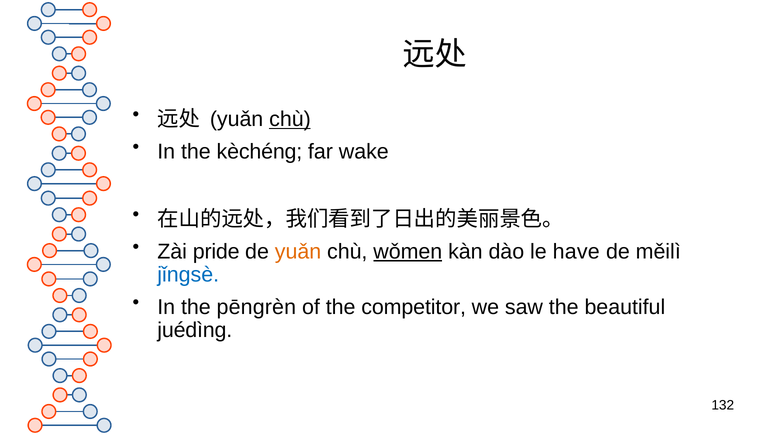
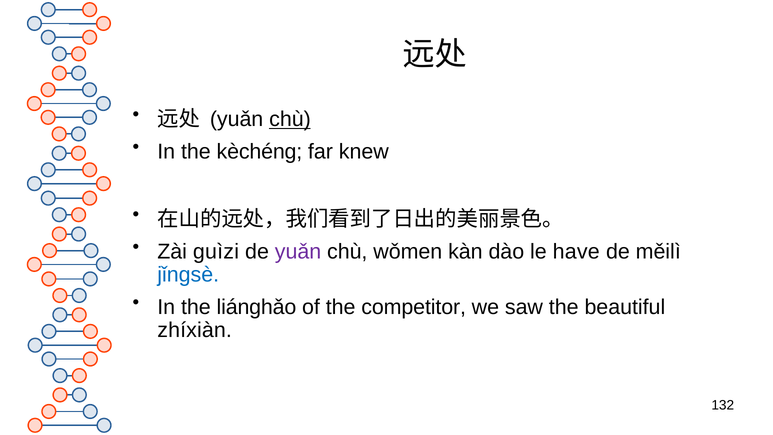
wake: wake -> knew
pride: pride -> guìzi
yuǎn at (298, 251) colour: orange -> purple
wǒmen underline: present -> none
pēngrèn: pēngrèn -> liánghǎo
juédìng: juédìng -> zhíxiàn
